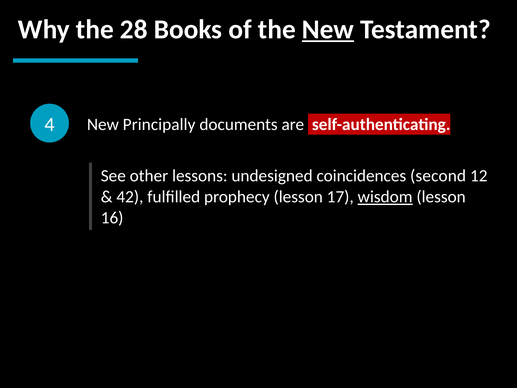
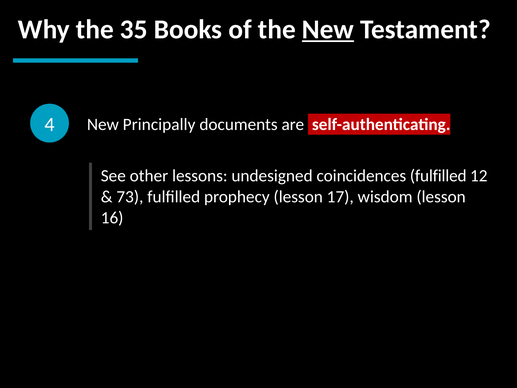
28: 28 -> 35
coincidences second: second -> fulfilled
42: 42 -> 73
wisdom underline: present -> none
